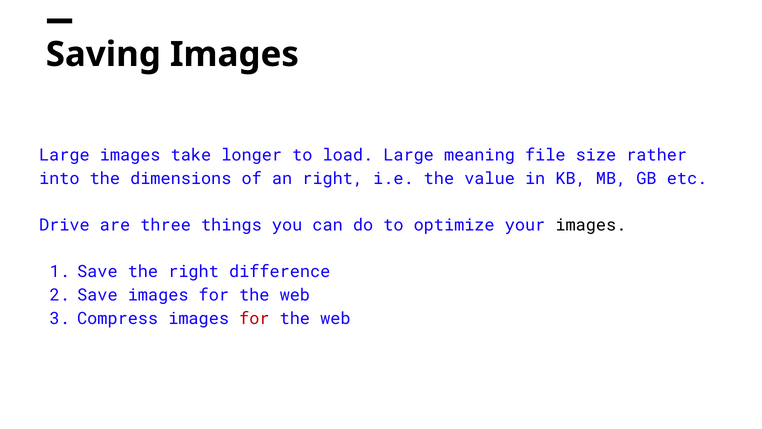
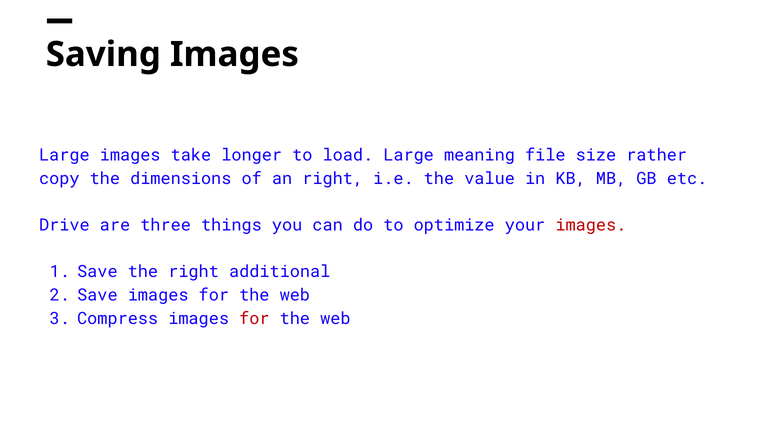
into: into -> copy
images at (591, 225) colour: black -> red
difference: difference -> additional
